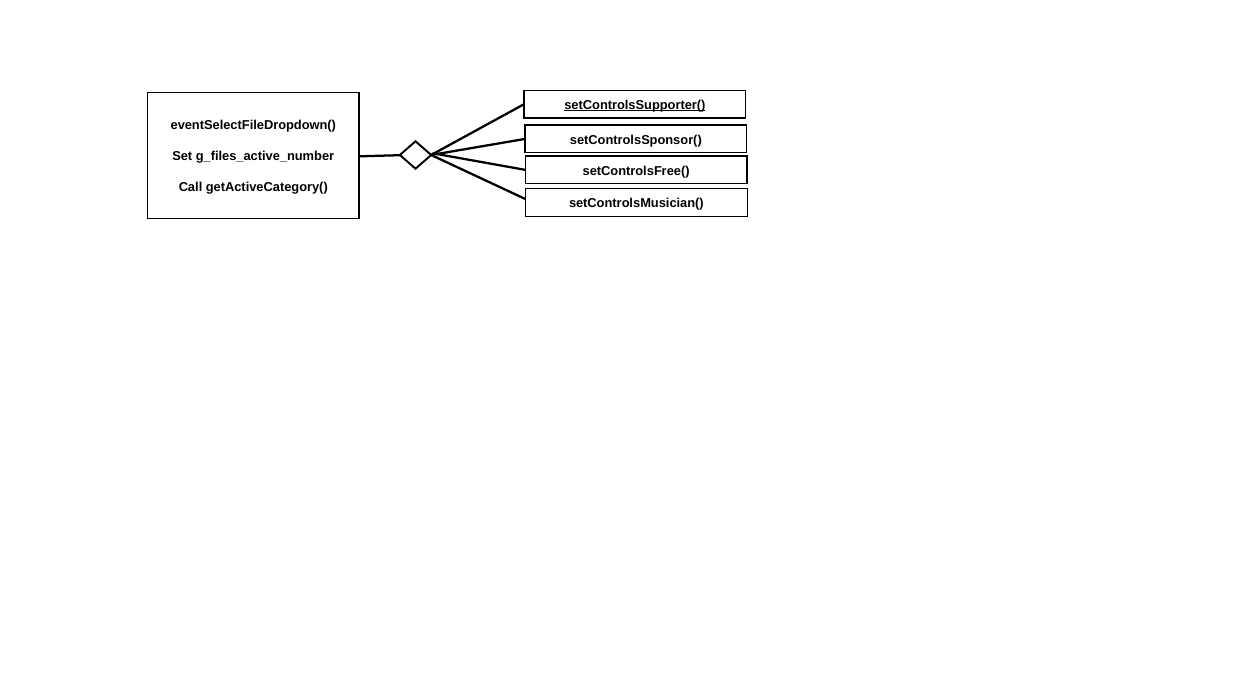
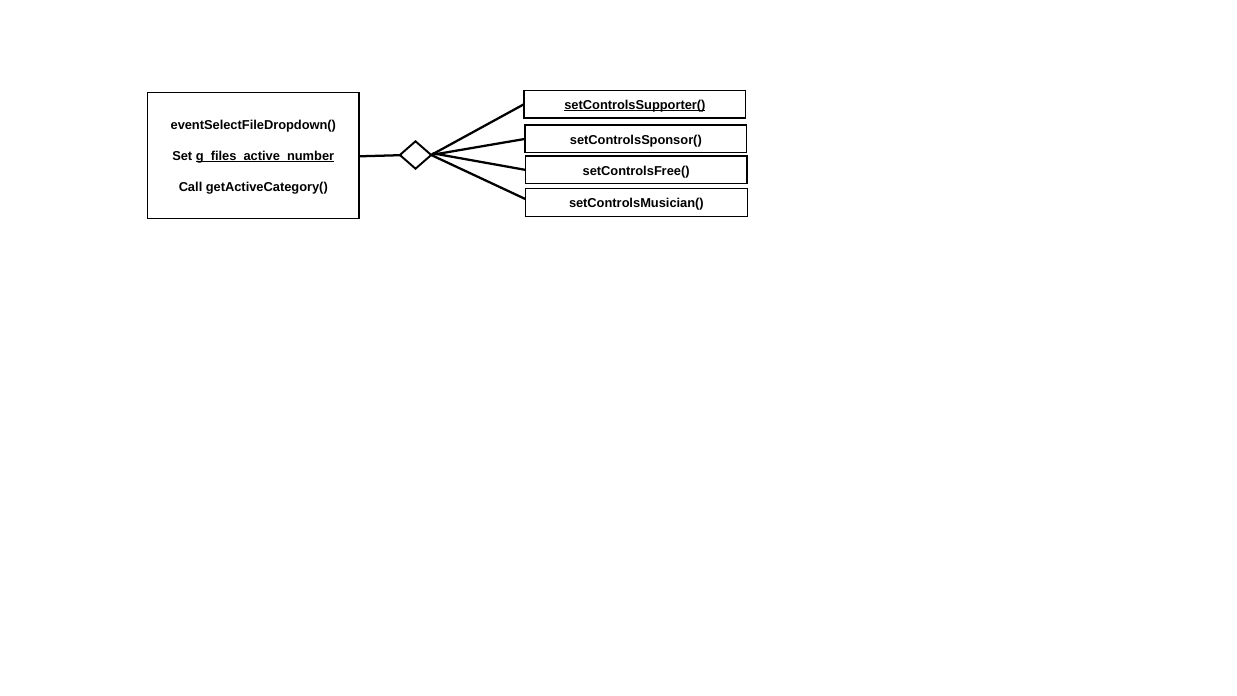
g_files_active_number underline: none -> present
